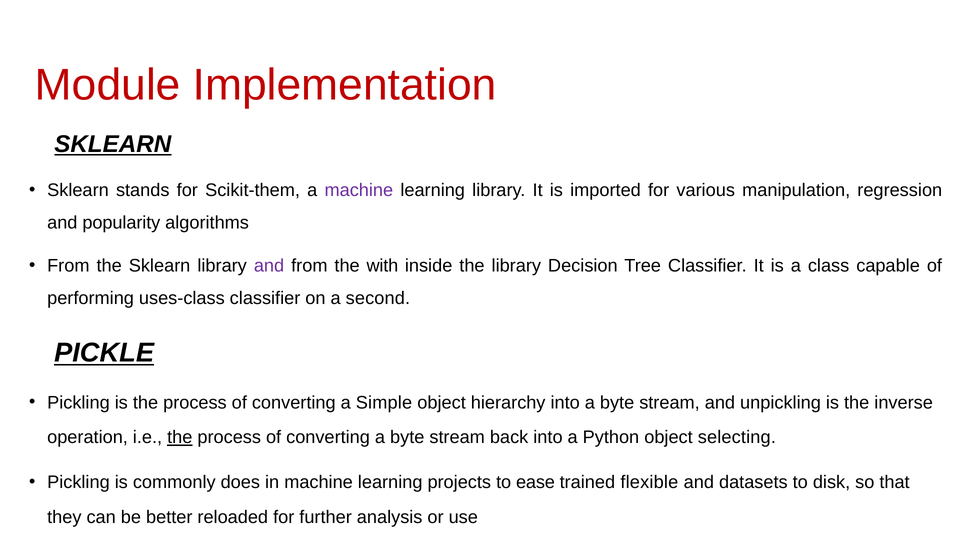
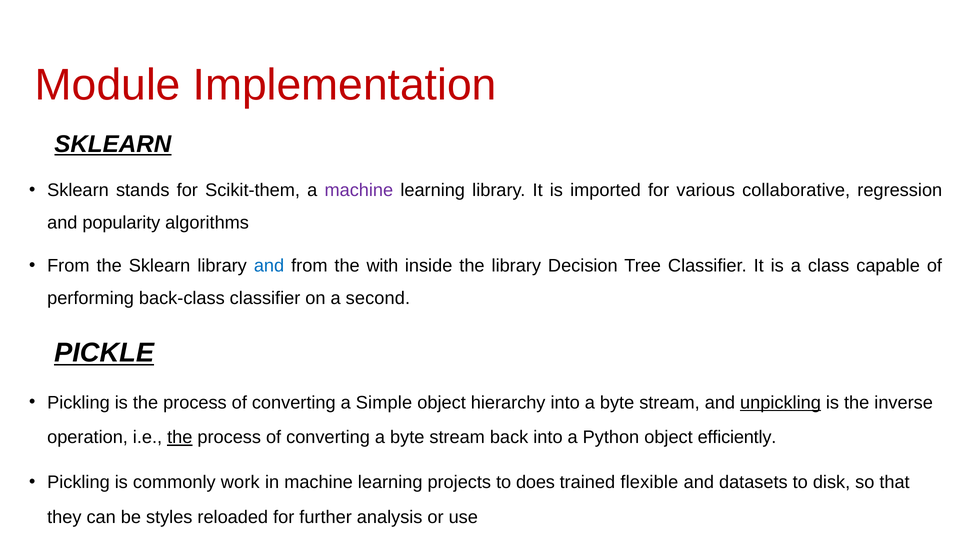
manipulation: manipulation -> collaborative
and at (269, 266) colour: purple -> blue
uses-class: uses-class -> back-class
unpickling underline: none -> present
selecting: selecting -> efficiently
does: does -> work
ease: ease -> does
better: better -> styles
